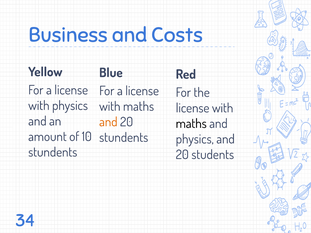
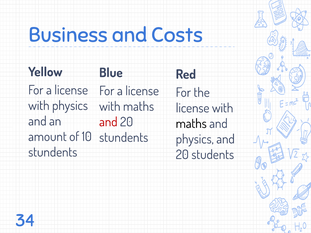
and at (108, 122) colour: orange -> red
